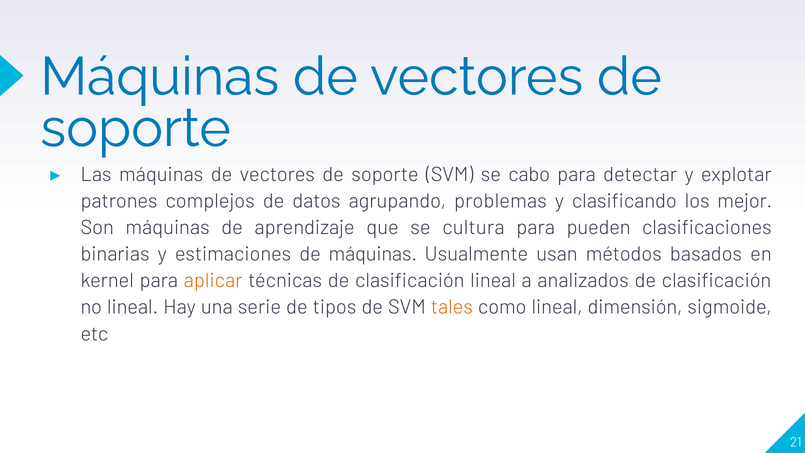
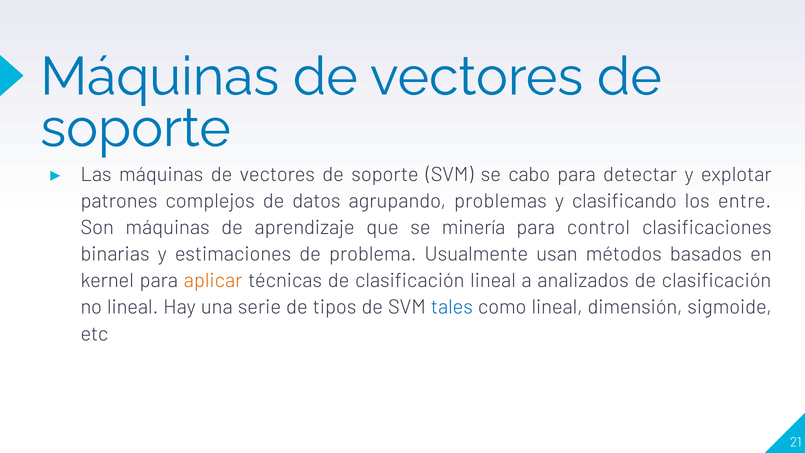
mejor: mejor -> entre
cultura: cultura -> minería
pueden: pueden -> control
de máquinas: máquinas -> problema
tales colour: orange -> blue
